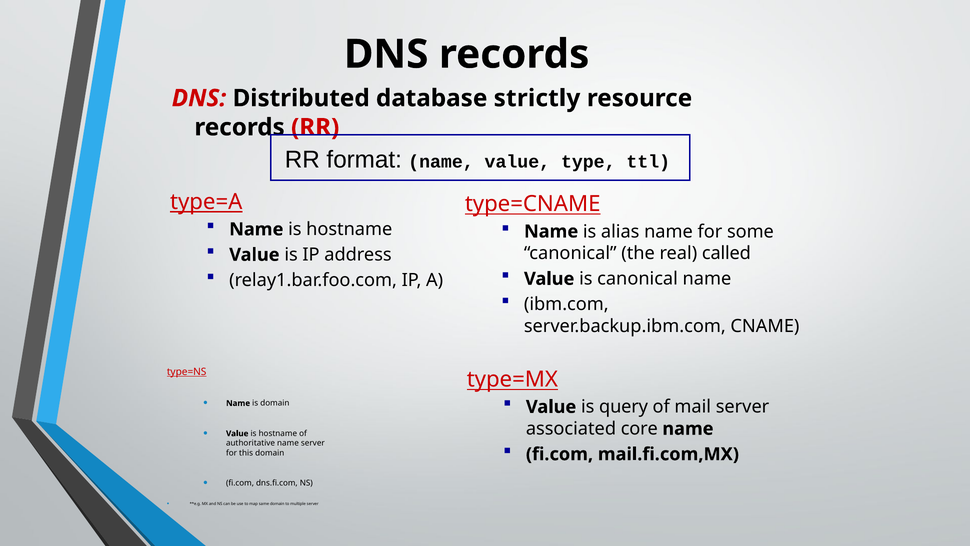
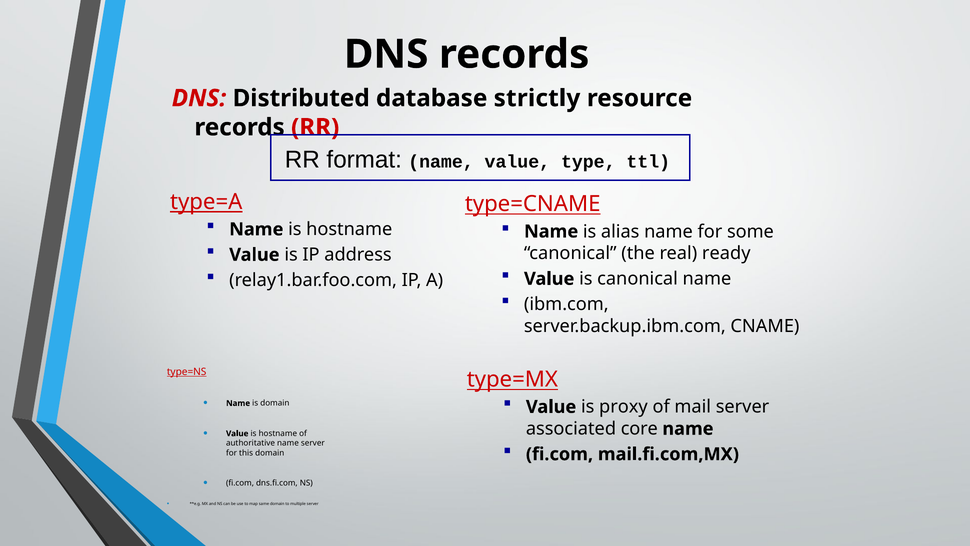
called: called -> ready
query: query -> proxy
